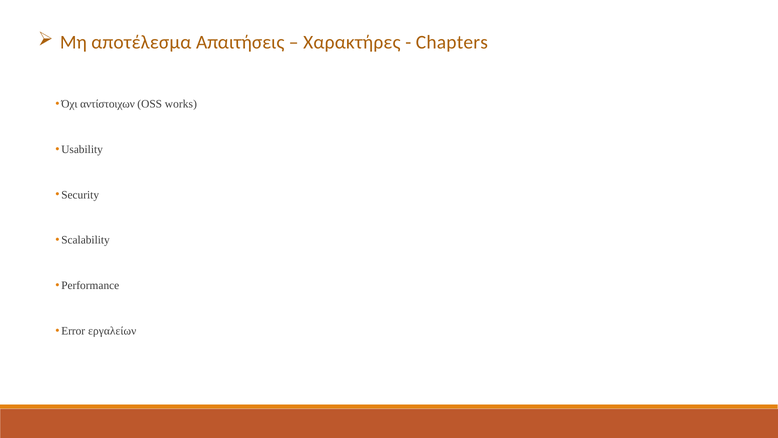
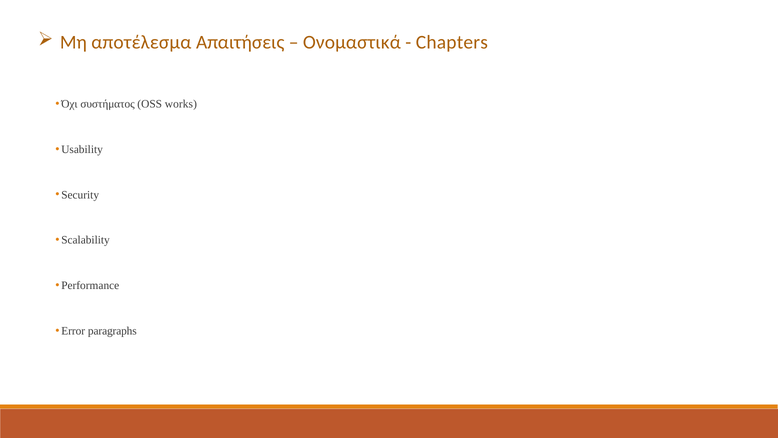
Χαρακτήρες: Χαρακτήρες -> Ονομαστικά
αντίστοιχων: αντίστοιχων -> συστήματος
εργαλείων: εργαλείων -> paragraphs
